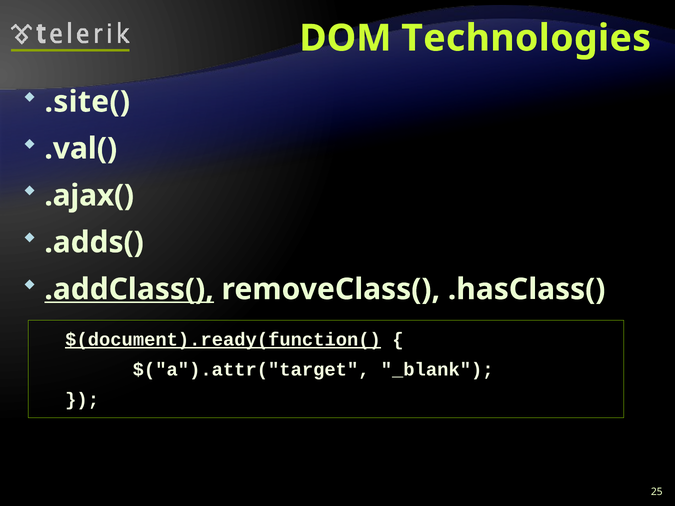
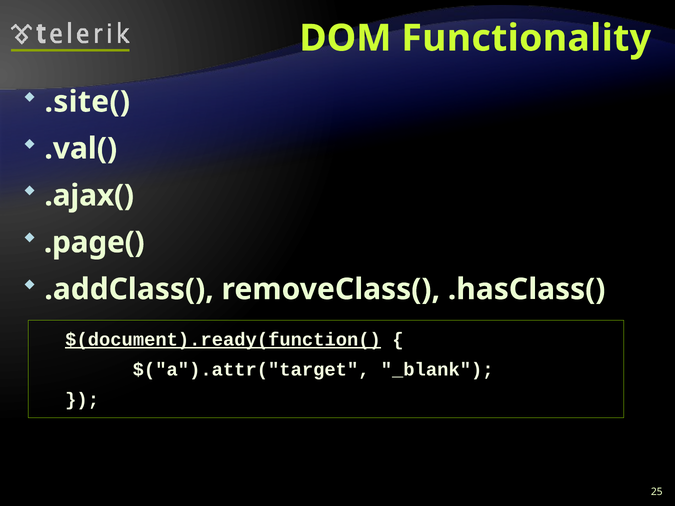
Technologies: Technologies -> Functionality
.adds(: .adds( -> .page(
.addClass( underline: present -> none
